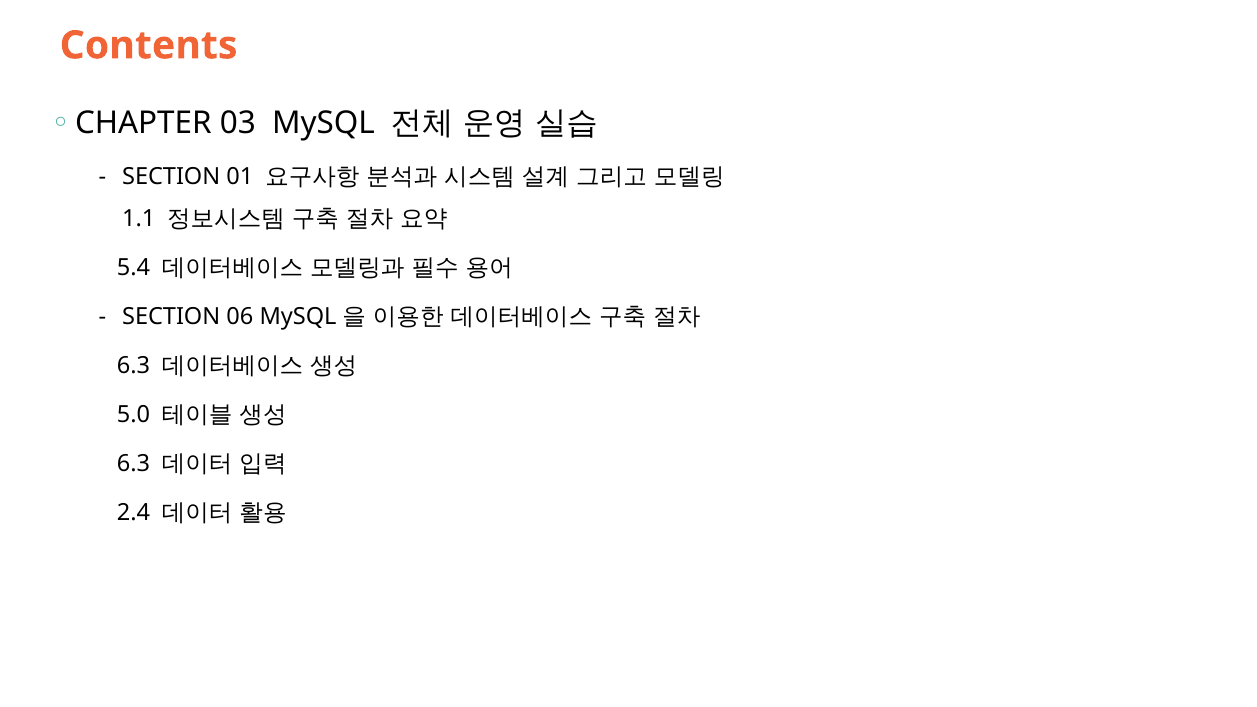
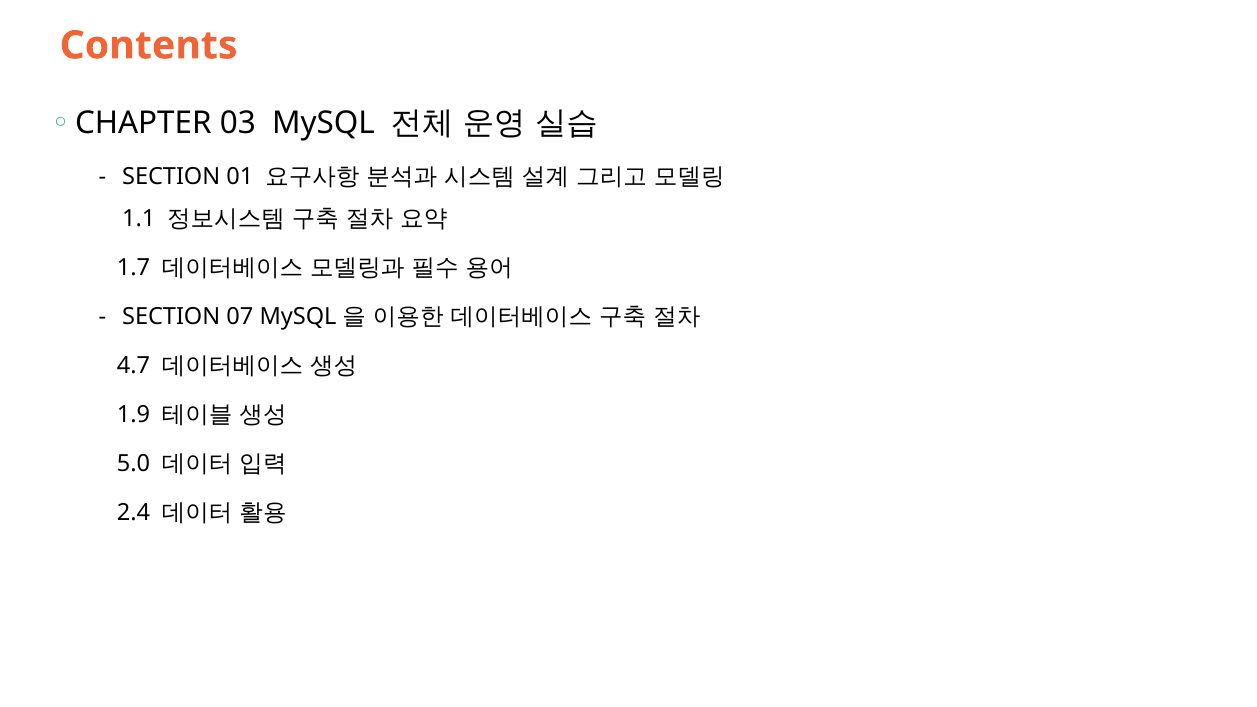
5.4: 5.4 -> 1.7
06: 06 -> 07
6.3 at (134, 366): 6.3 -> 4.7
5.0: 5.0 -> 1.9
6.3 at (134, 464): 6.3 -> 5.0
